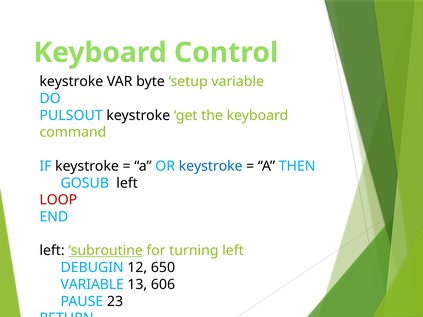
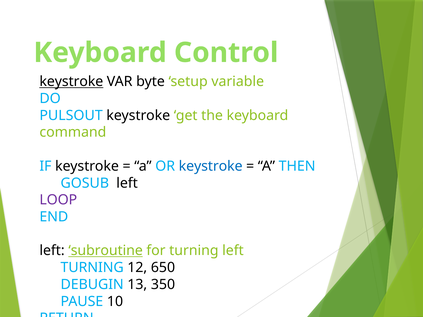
keystroke at (71, 82) underline: none -> present
LOOP colour: red -> purple
DEBUGIN at (92, 268): DEBUGIN -> TURNING
VARIABLE at (92, 285): VARIABLE -> DEBUGIN
606: 606 -> 350
23: 23 -> 10
